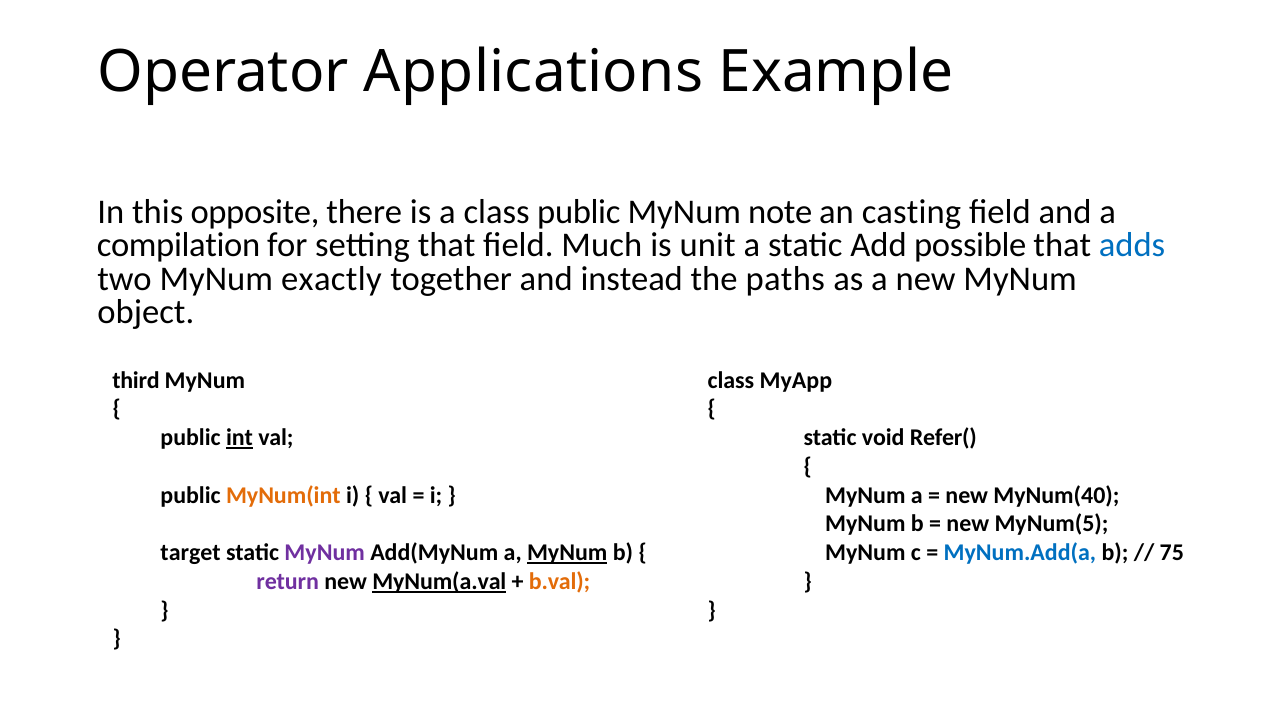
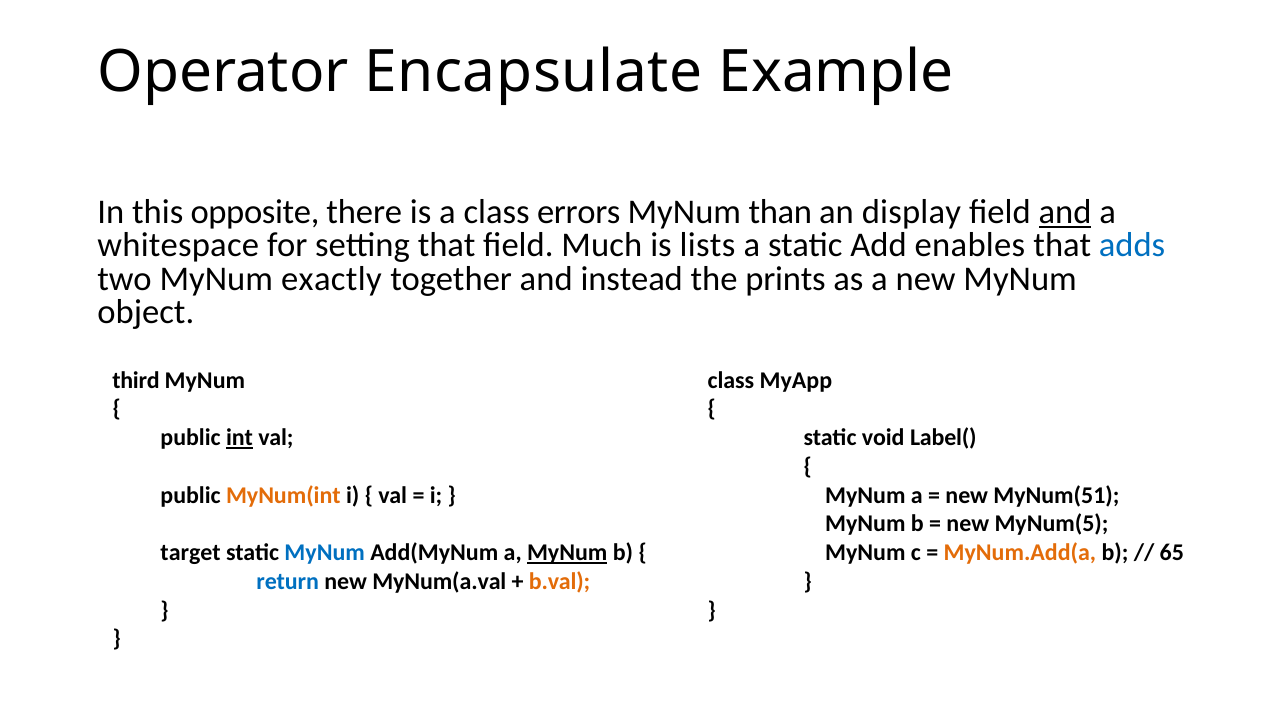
Applications: Applications -> Encapsulate
class public: public -> errors
note: note -> than
casting: casting -> display
and at (1065, 212) underline: none -> present
compilation: compilation -> whitespace
unit: unit -> lists
possible: possible -> enables
paths: paths -> prints
Refer(: Refer( -> Label(
MyNum(40: MyNum(40 -> MyNum(51
MyNum at (325, 553) colour: purple -> blue
MyNum.Add(a colour: blue -> orange
75: 75 -> 65
return colour: purple -> blue
MyNum(a.val underline: present -> none
